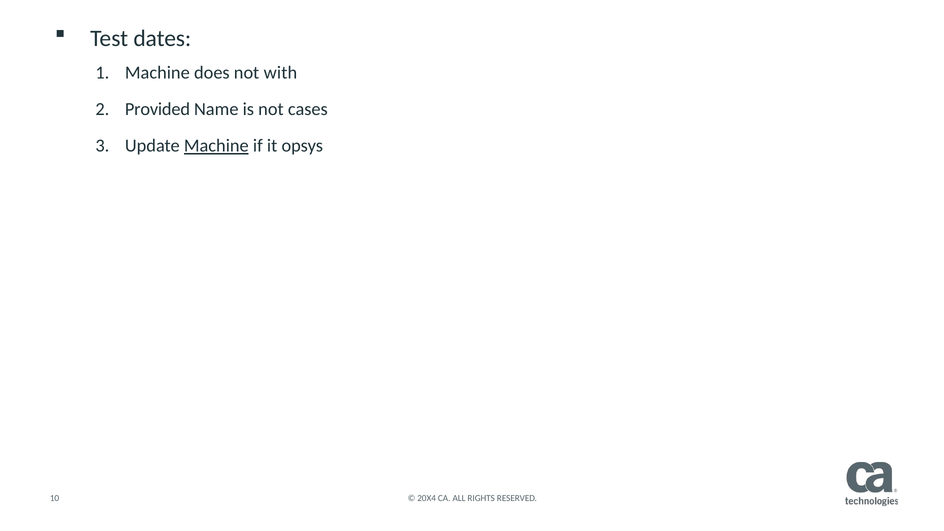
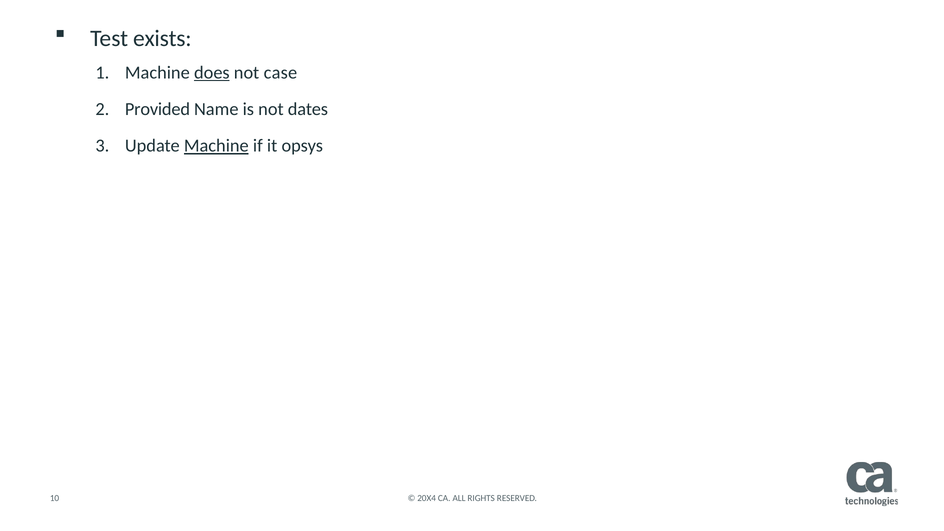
dates: dates -> exists
does underline: none -> present
with: with -> case
cases: cases -> dates
